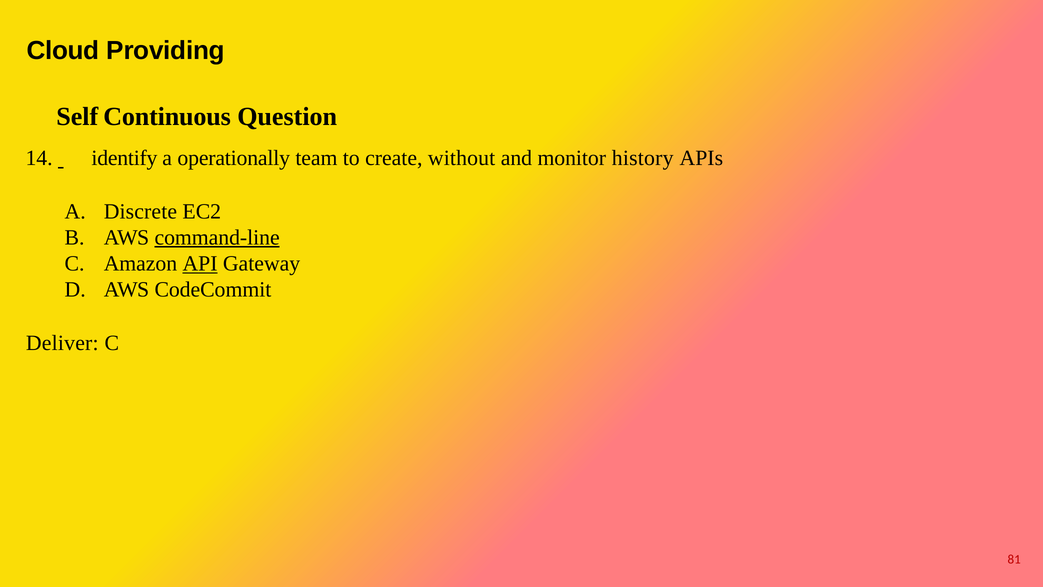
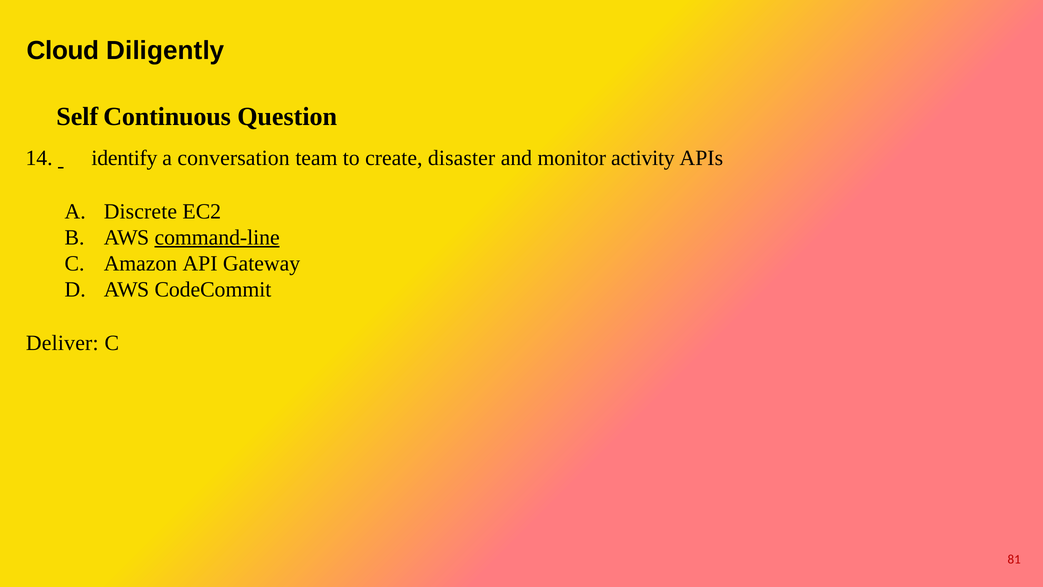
Providing: Providing -> Diligently
operationally: operationally -> conversation
without: without -> disaster
history: history -> activity
API underline: present -> none
